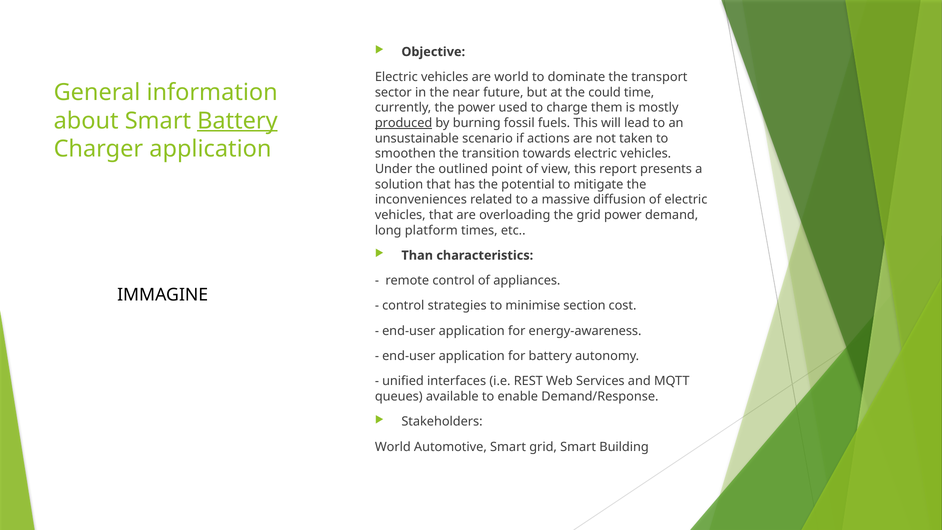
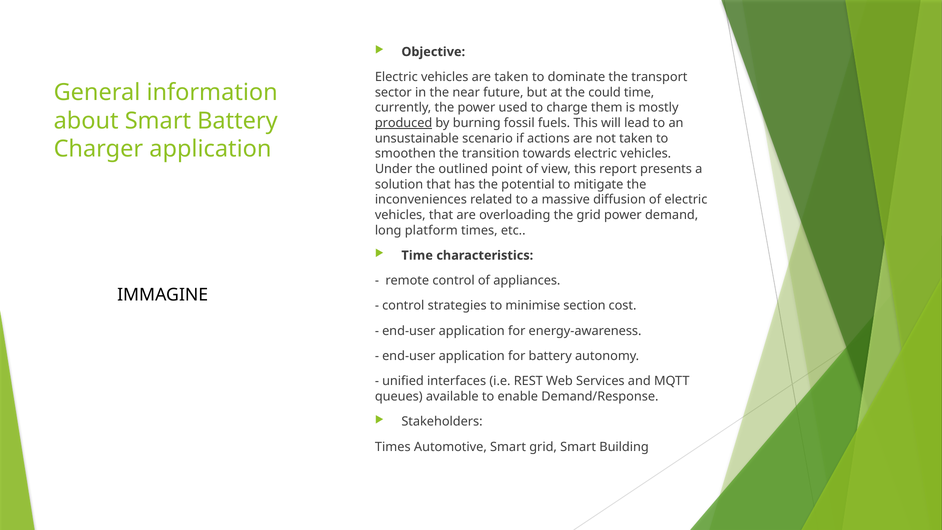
are world: world -> taken
Battery at (237, 121) underline: present -> none
Than at (417, 255): Than -> Time
World at (393, 447): World -> Times
